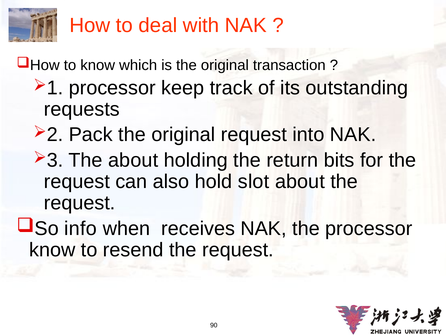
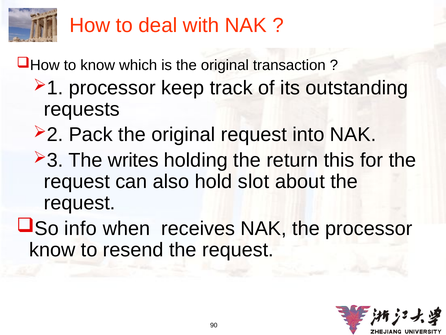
The about: about -> writes
bits: bits -> this
